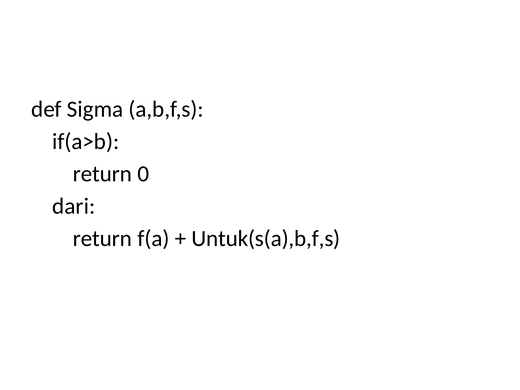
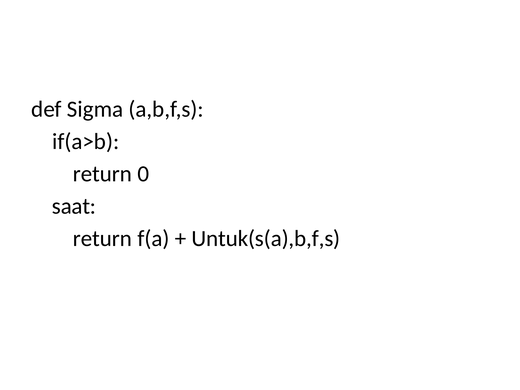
dari: dari -> saat
